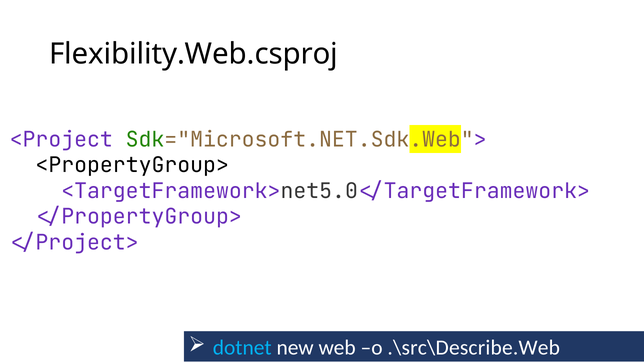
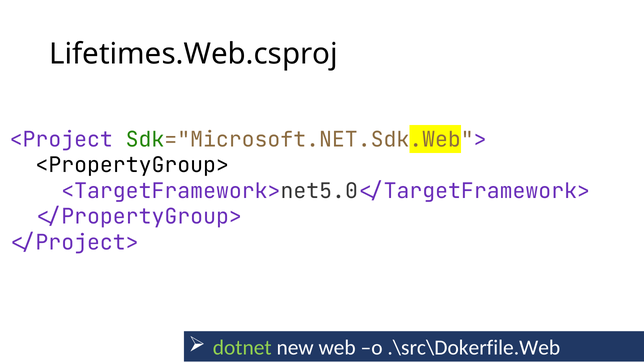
Flexibility.Web.csproj: Flexibility.Web.csproj -> Lifetimes.Web.csproj
dotnet colour: light blue -> light green
.\src\Describe.Web: .\src\Describe.Web -> .\src\Dokerfile.Web
